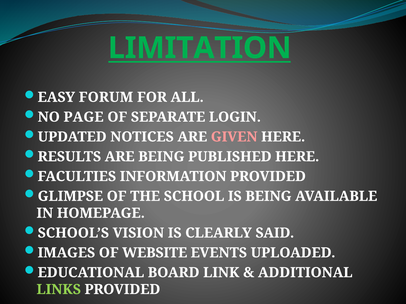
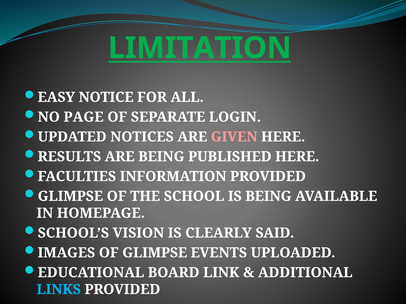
FORUM: FORUM -> NOTICE
OF WEBSITE: WEBSITE -> GLIMPSE
LINKS colour: light green -> light blue
